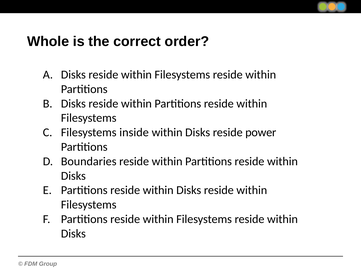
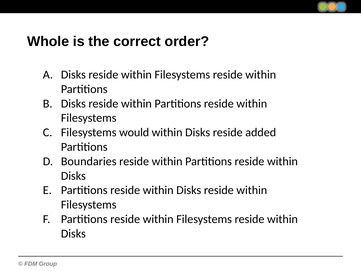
inside: inside -> would
power: power -> added
